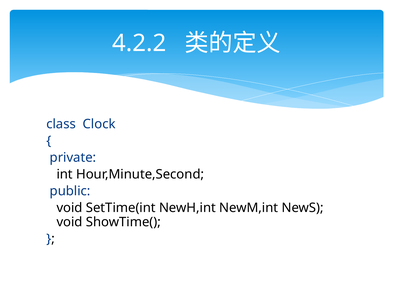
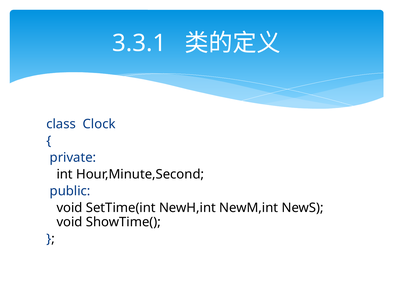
4.2.2: 4.2.2 -> 3.3.1
